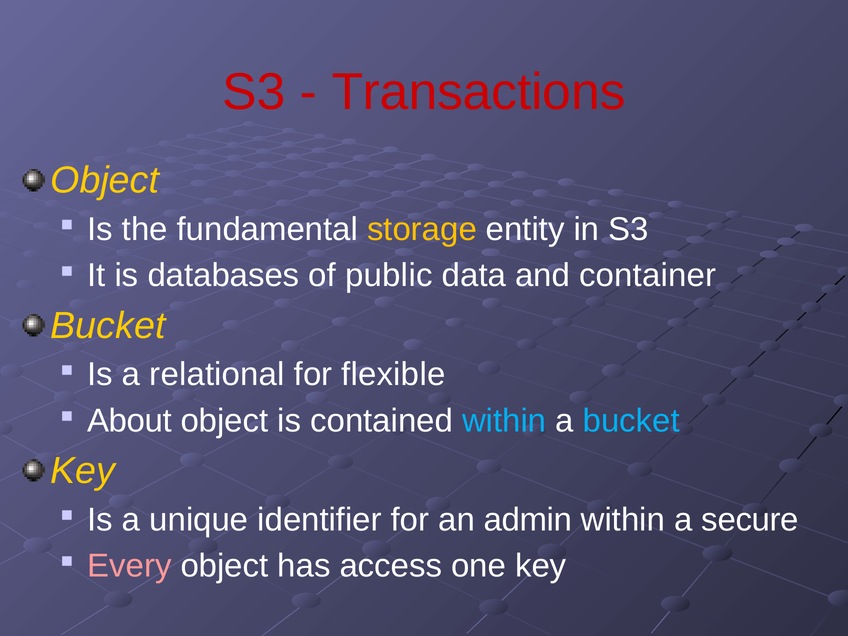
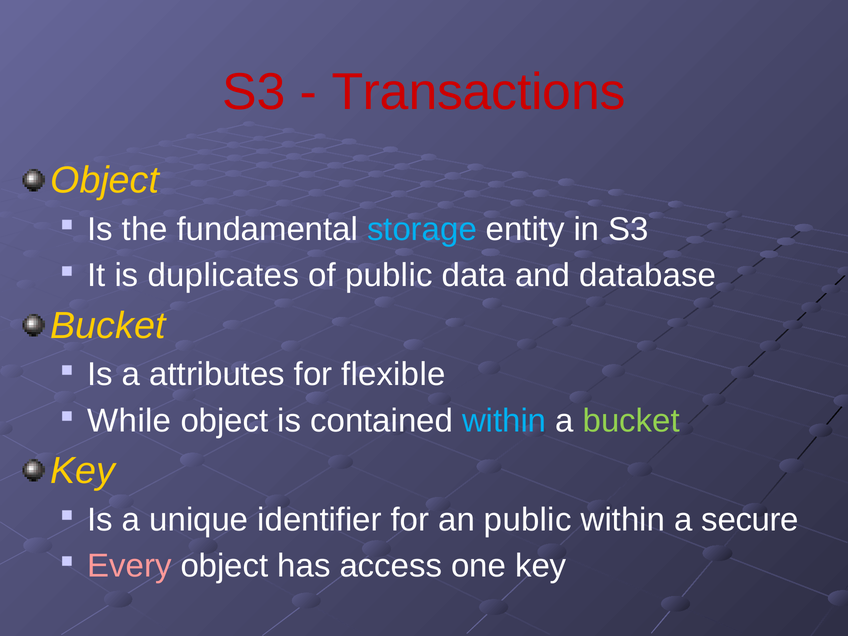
storage colour: yellow -> light blue
databases: databases -> duplicates
container: container -> database
relational: relational -> attributes
About: About -> While
bucket at (631, 421) colour: light blue -> light green
an admin: admin -> public
